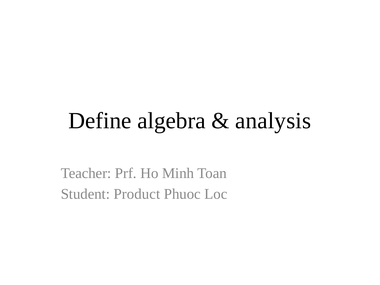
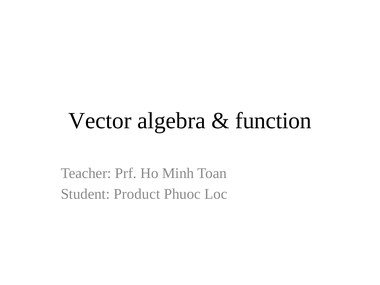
Define: Define -> Vector
analysis: analysis -> function
